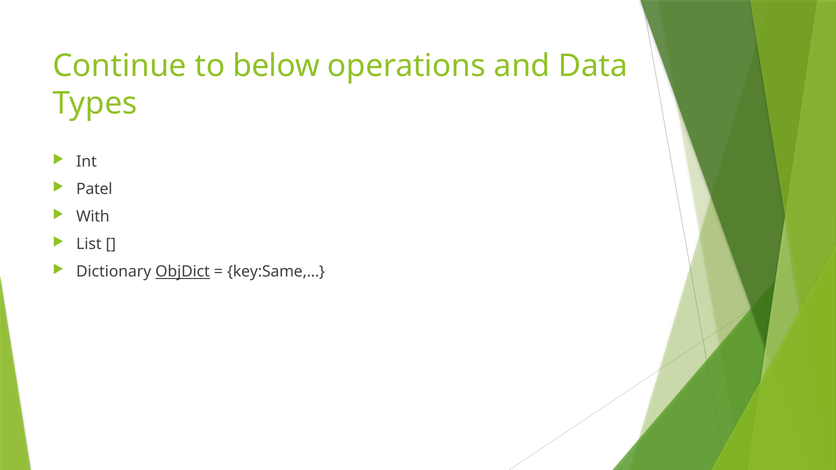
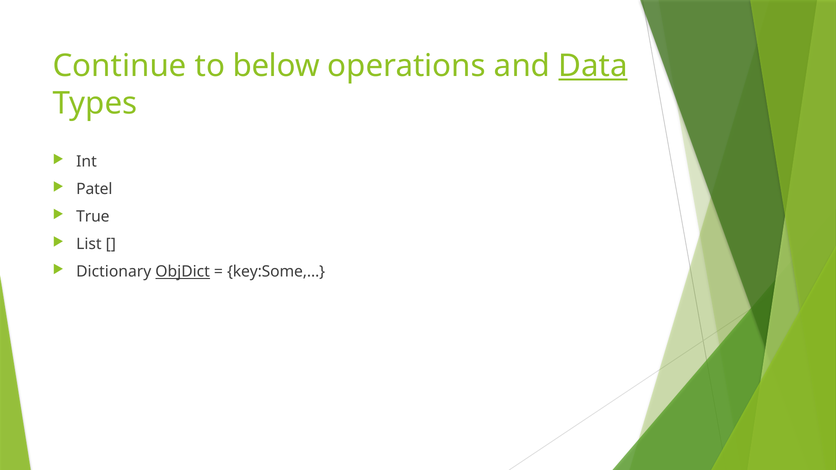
Data underline: none -> present
With: With -> True
key:Same,…: key:Same,… -> key:Some,…
